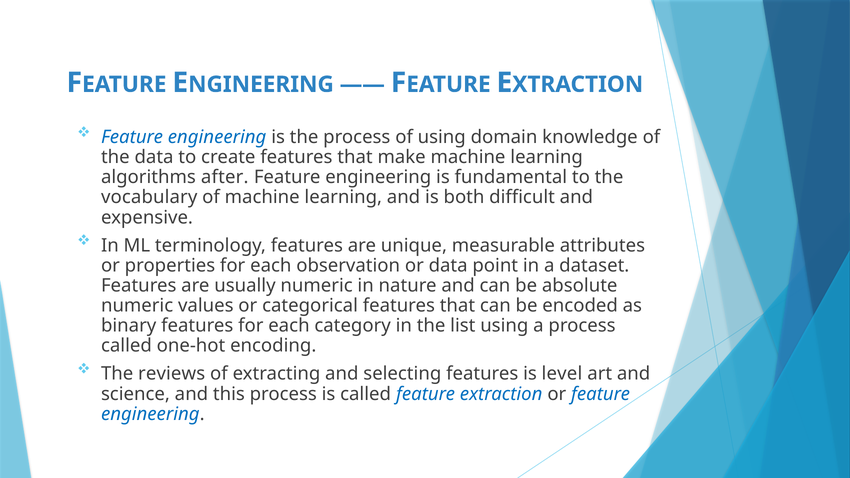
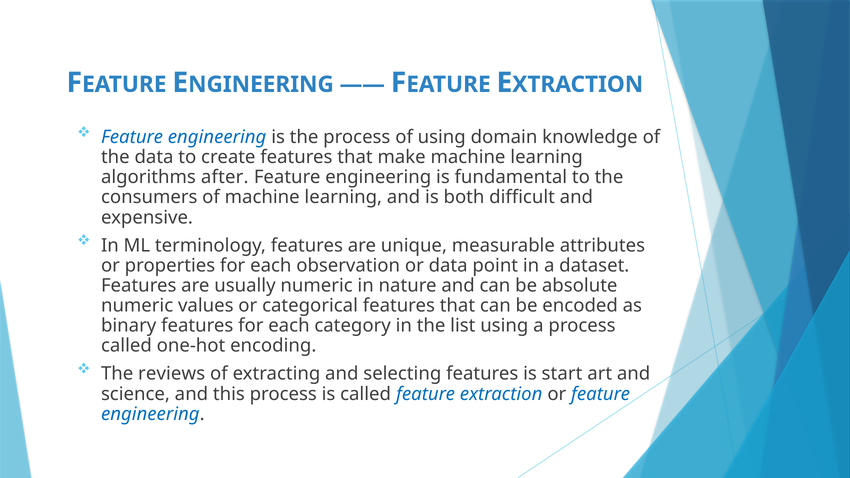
vocabulary: vocabulary -> consumers
level: level -> start
